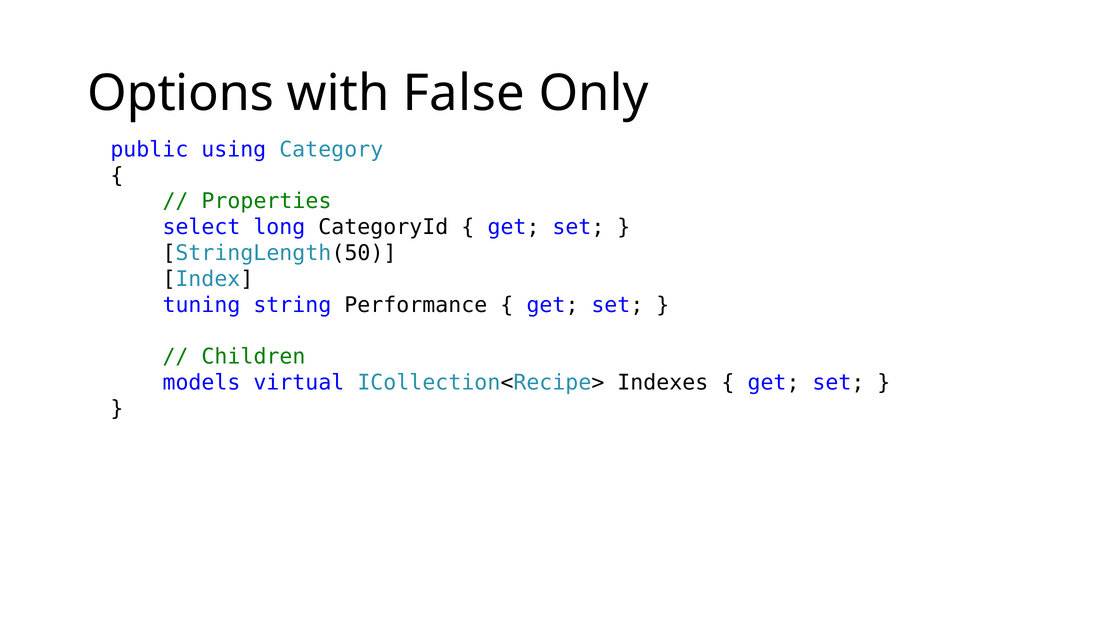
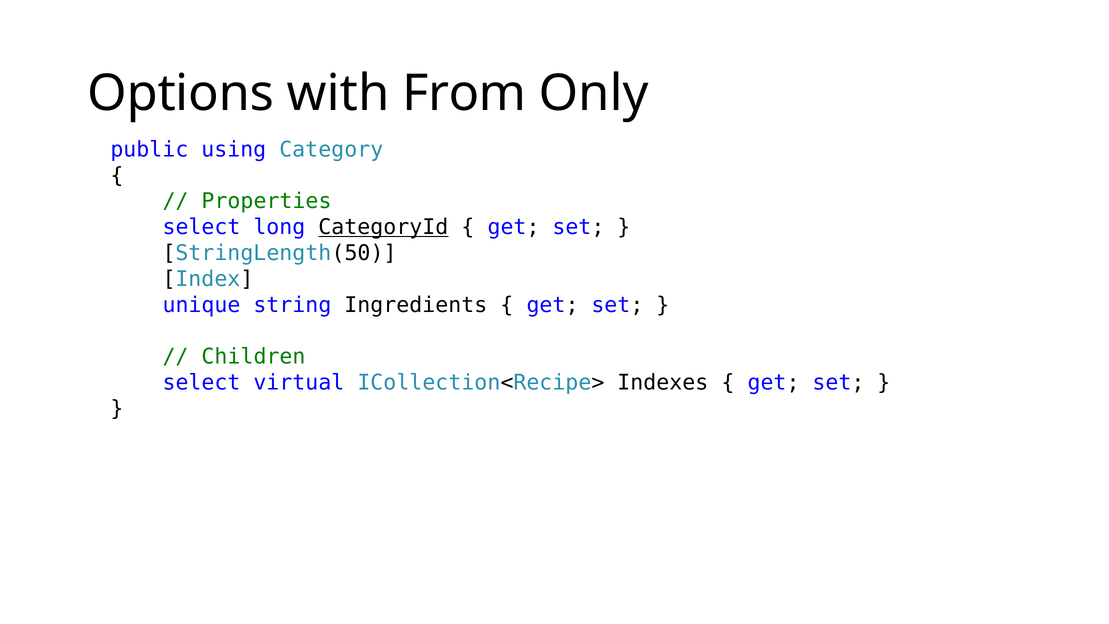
False: False -> From
CategoryId underline: none -> present
tuning: tuning -> unique
Performance: Performance -> Ingredients
models at (201, 383): models -> select
